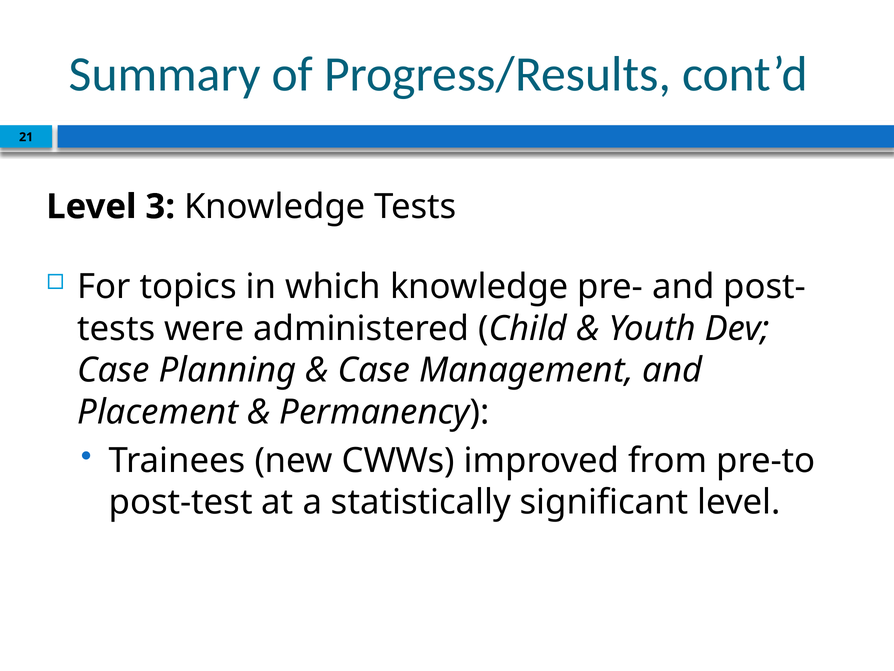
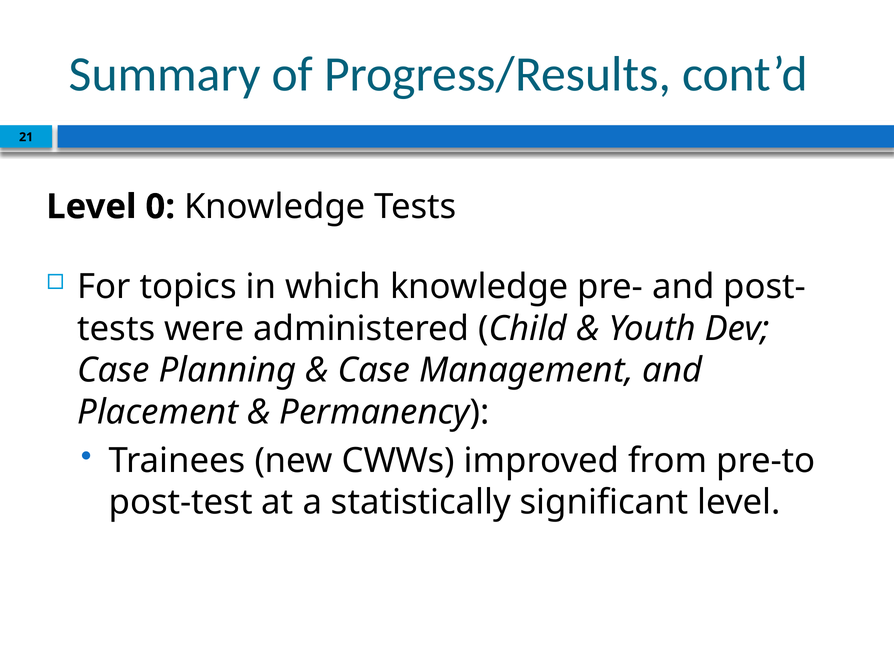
3: 3 -> 0
